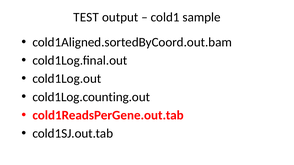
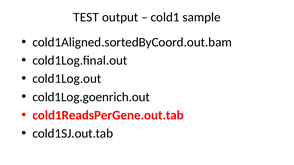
cold1Log.counting.out: cold1Log.counting.out -> cold1Log.goenrich.out
